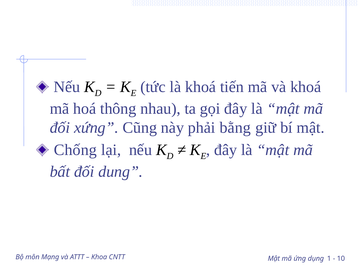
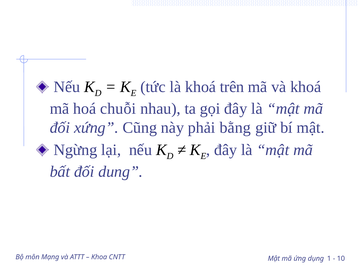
tiến: tiến -> trên
thông: thông -> chuỗi
Chống: Chống -> Ngừng
